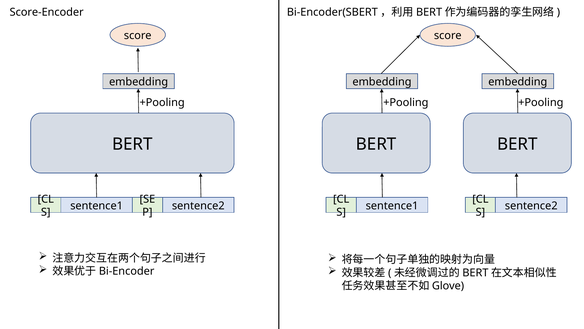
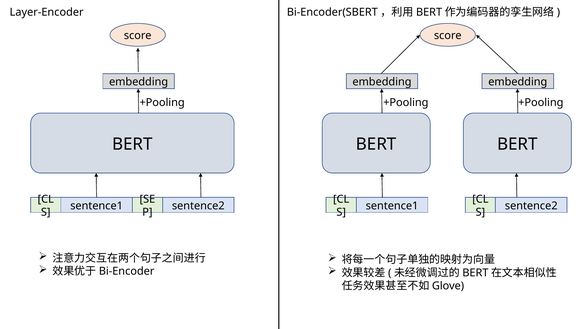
Score-Encoder: Score-Encoder -> Layer-Encoder
